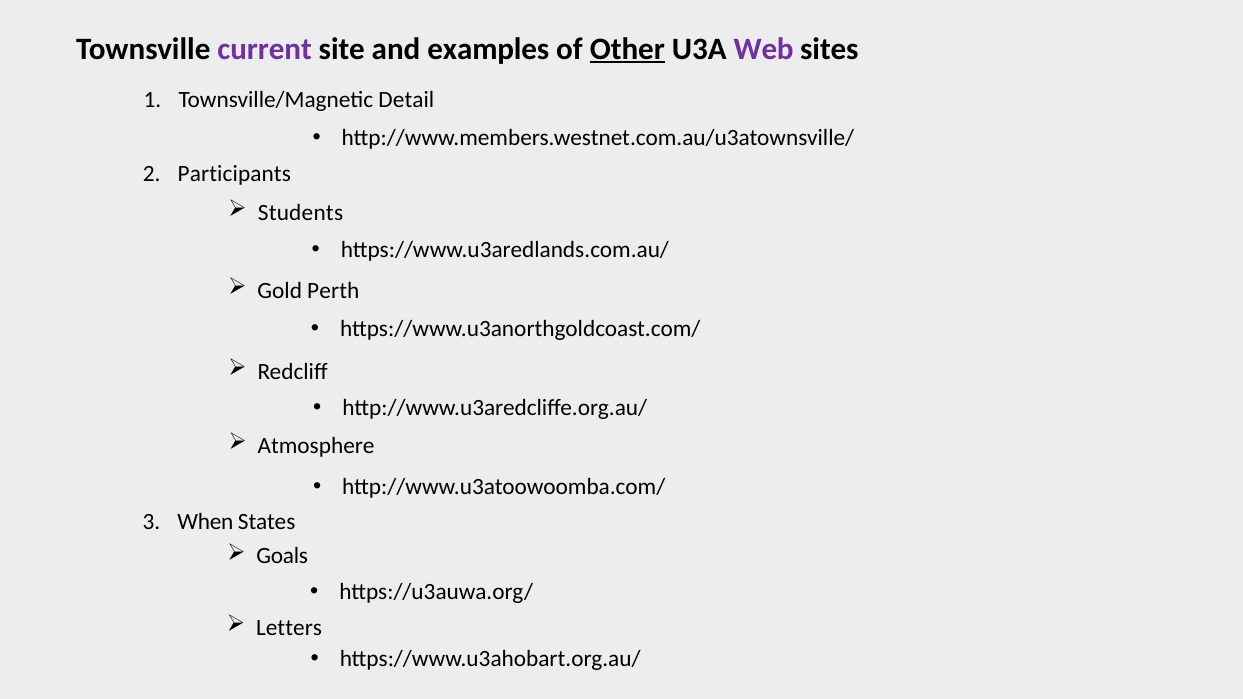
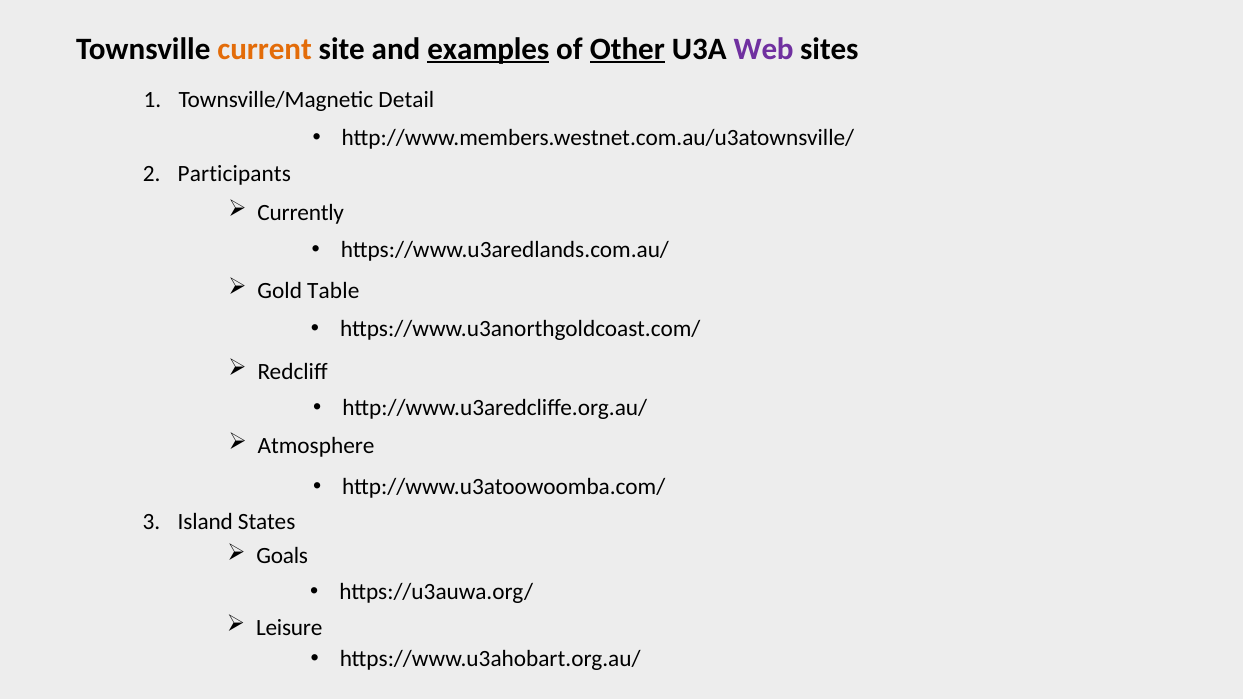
current colour: purple -> orange
examples underline: none -> present
Students: Students -> Currently
Perth: Perth -> Table
When: When -> Island
Letters: Letters -> Leisure
